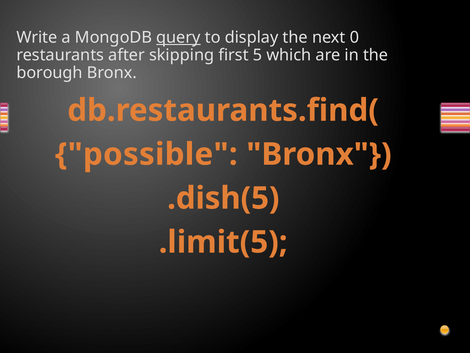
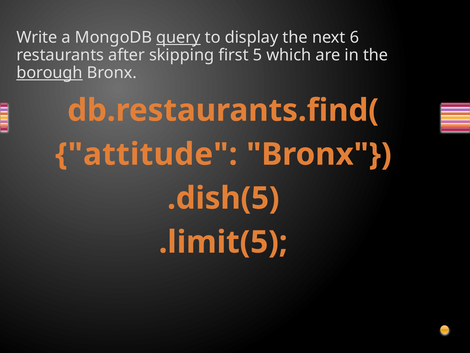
0: 0 -> 6
borough underline: none -> present
possible: possible -> attitude
